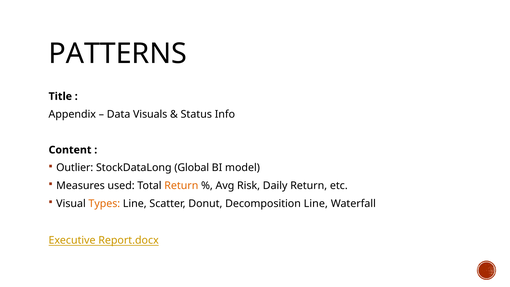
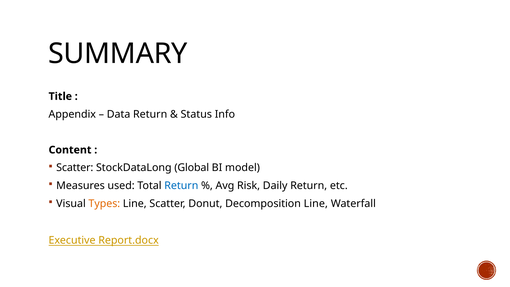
PATTERNS: PATTERNS -> SUMMARY
Data Visuals: Visuals -> Return
Outlier at (75, 168): Outlier -> Scatter
Return at (181, 186) colour: orange -> blue
